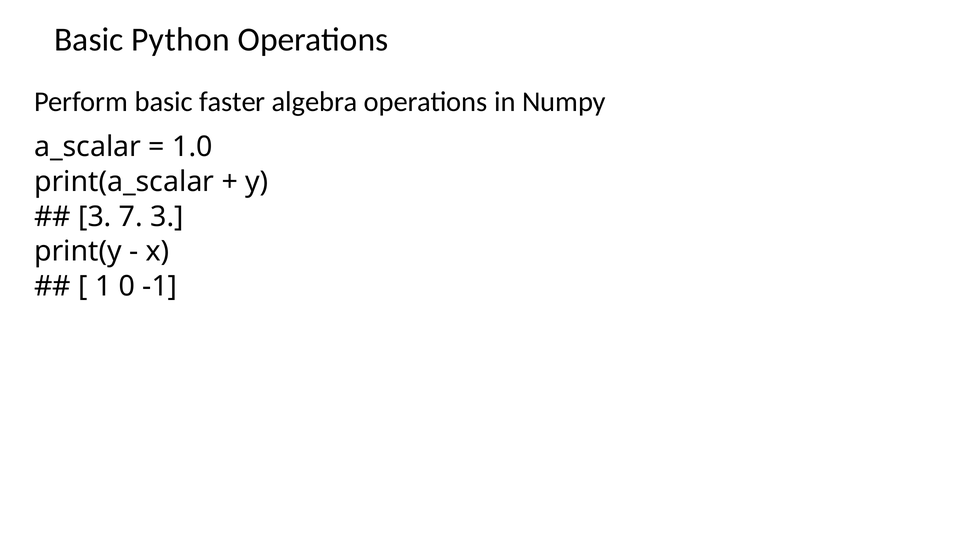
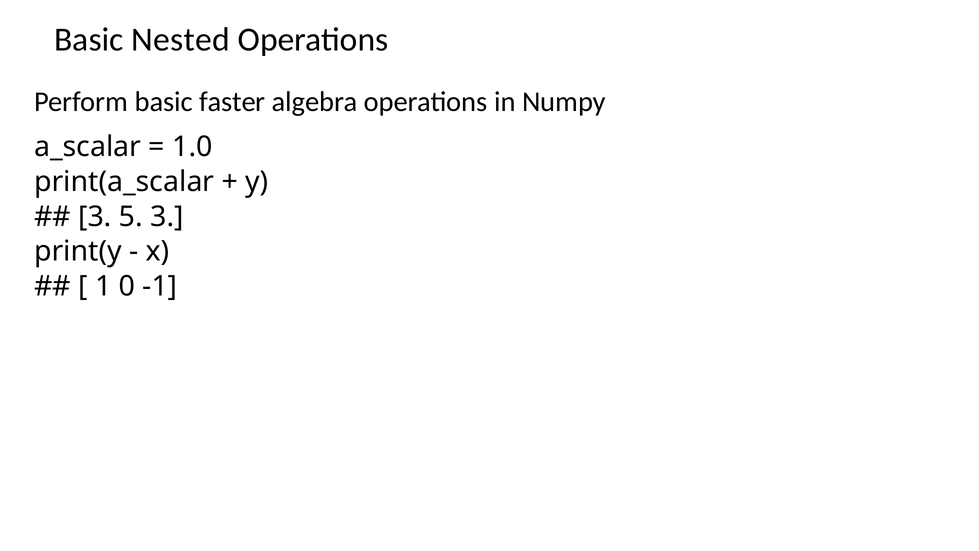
Python: Python -> Nested
7: 7 -> 5
